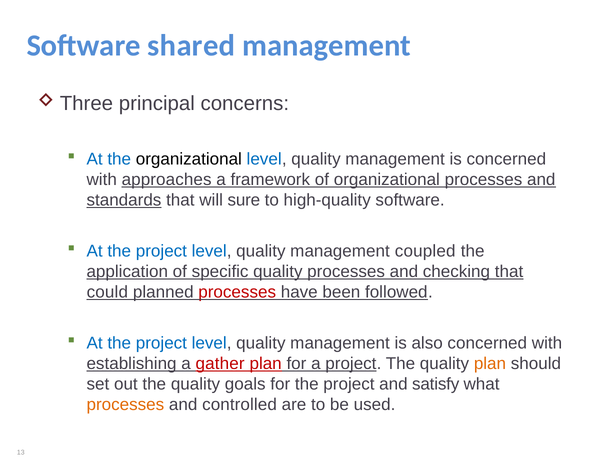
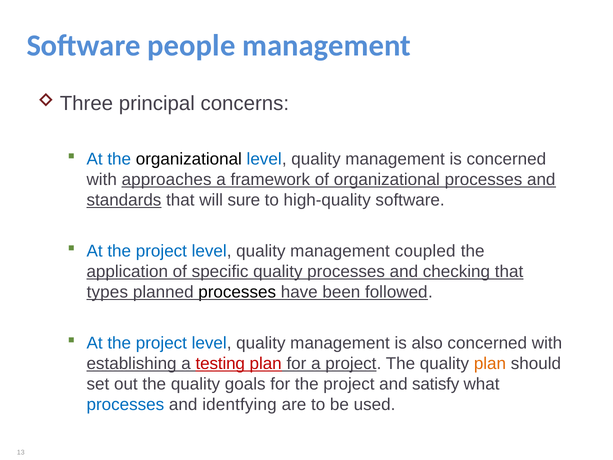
shared: shared -> people
could: could -> types
processes at (237, 292) colour: red -> black
gather: gather -> testing
processes at (125, 404) colour: orange -> blue
controlled: controlled -> identfying
